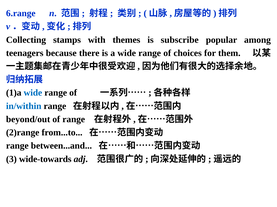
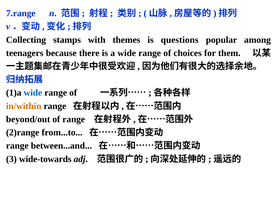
6.range: 6.range -> 7.range
subscribe: subscribe -> questions
in/within colour: blue -> orange
